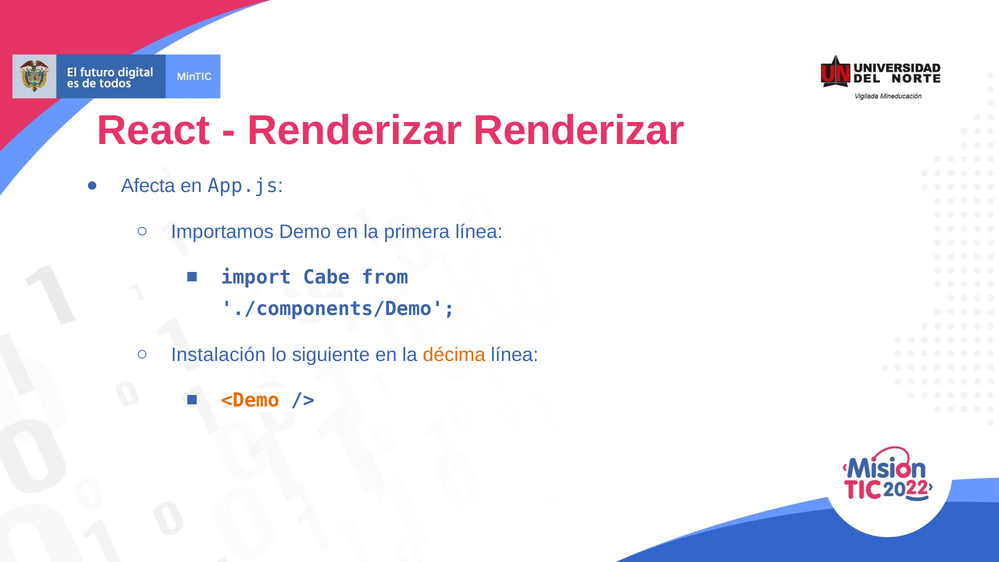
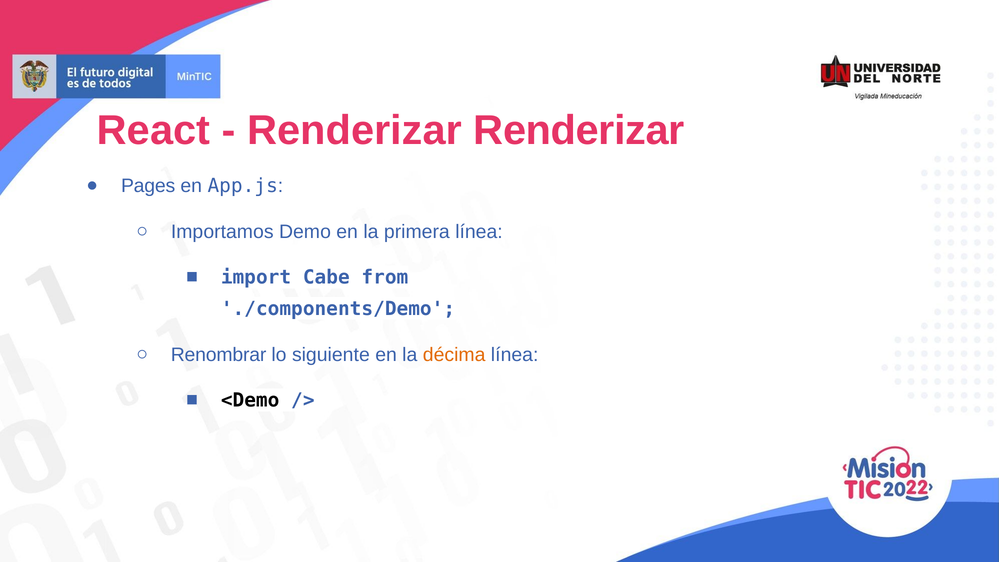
Afecta: Afecta -> Pages
Instalación: Instalación -> Renombrar
<Demo colour: orange -> black
